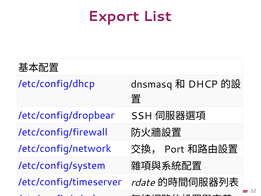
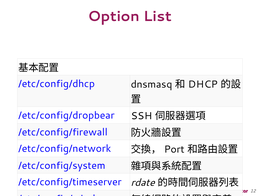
Export: Export -> Option
